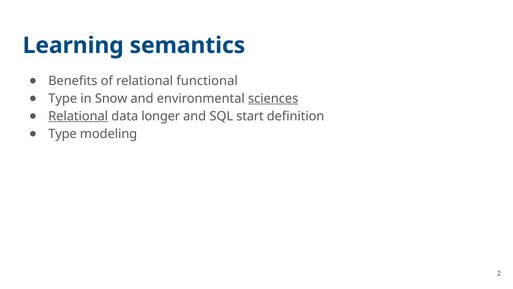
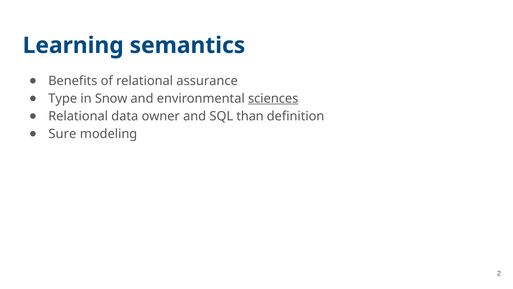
functional: functional -> assurance
Relational at (78, 116) underline: present -> none
longer: longer -> owner
start: start -> than
Type at (62, 134): Type -> Sure
